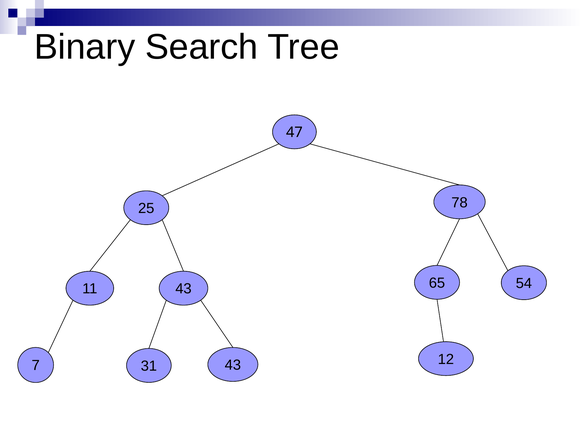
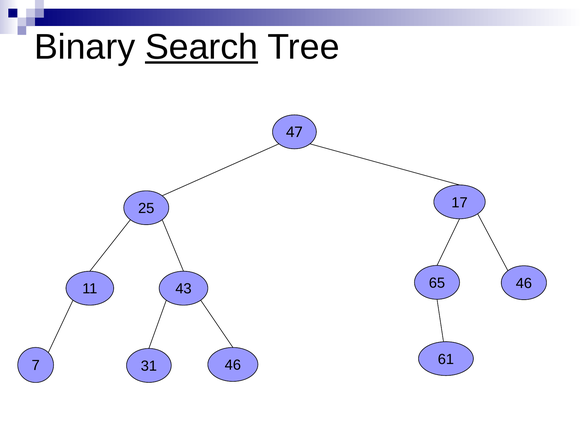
Search underline: none -> present
78: 78 -> 17
43 54: 54 -> 46
12: 12 -> 61
31 43: 43 -> 46
